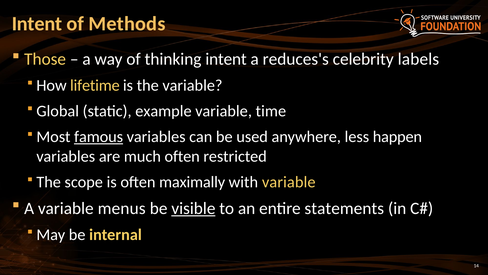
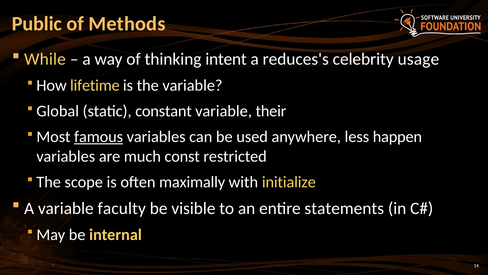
Intent at (37, 24): Intent -> Public
Those: Those -> While
labels: labels -> usage
example: example -> constant
time: time -> their
much often: often -> const
with variable: variable -> initialize
menus: menus -> faculty
visible underline: present -> none
